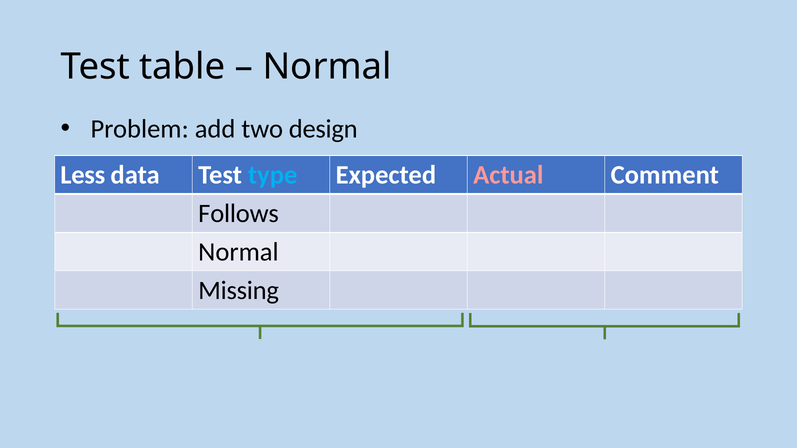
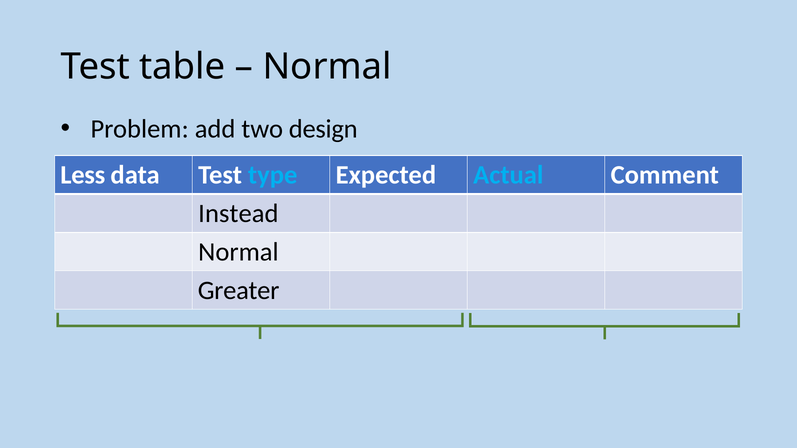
Actual colour: pink -> light blue
Follows: Follows -> Instead
Missing: Missing -> Greater
